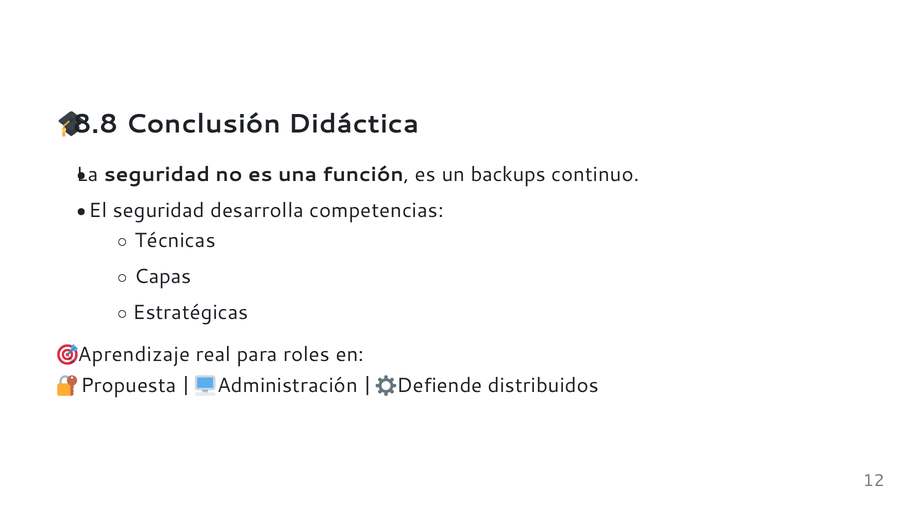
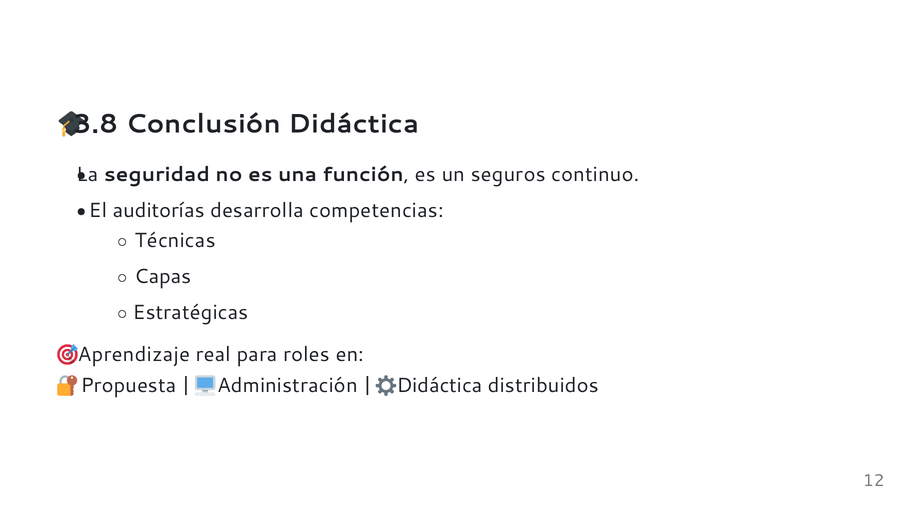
8.8: 8.8 -> 3.8
backups: backups -> seguros
El seguridad: seguridad -> auditorías
Defiende at (439, 386): Defiende -> Didáctica
